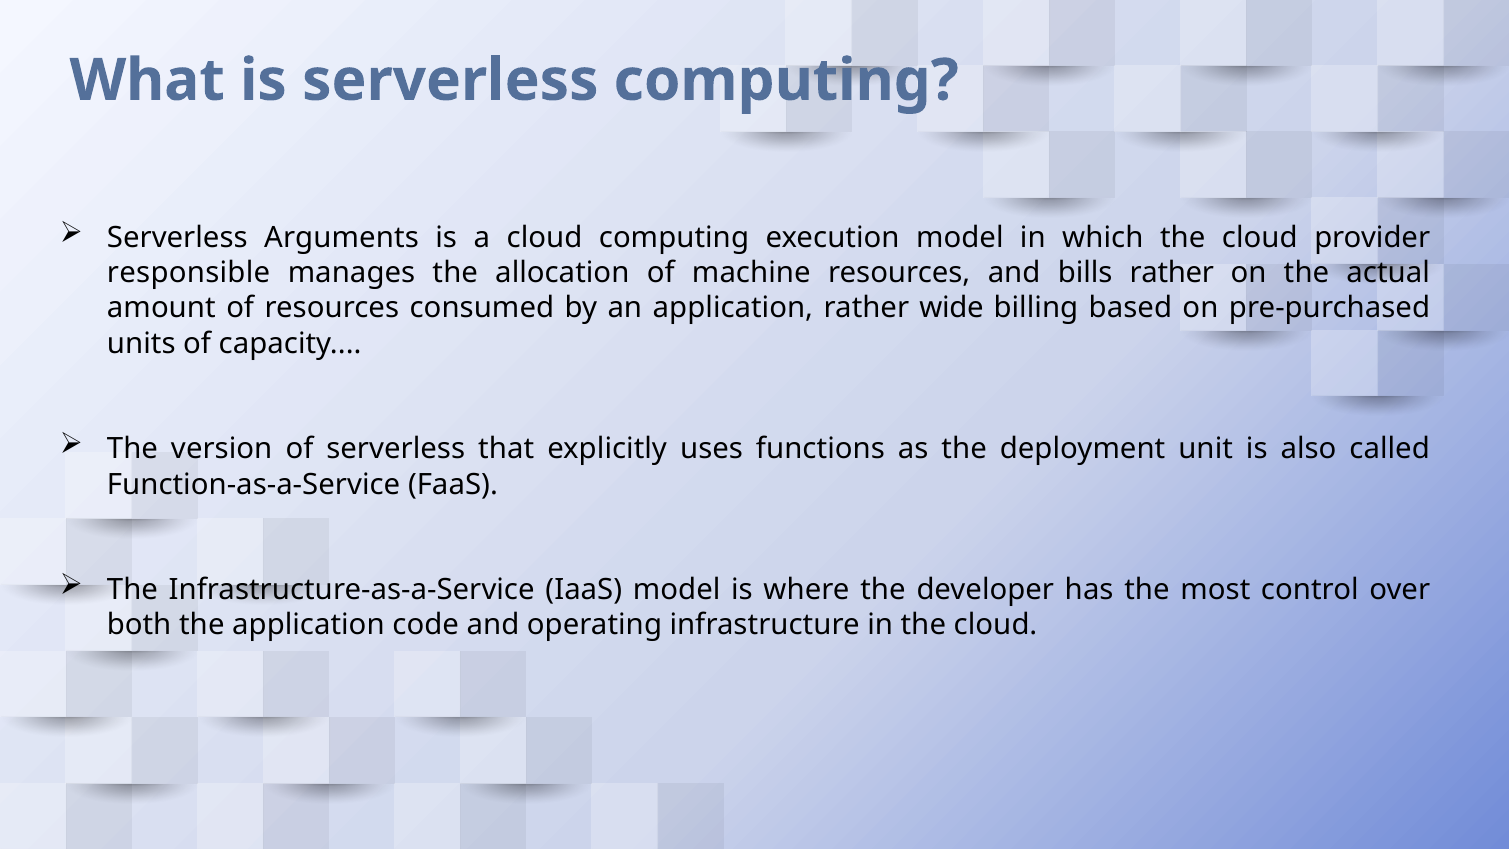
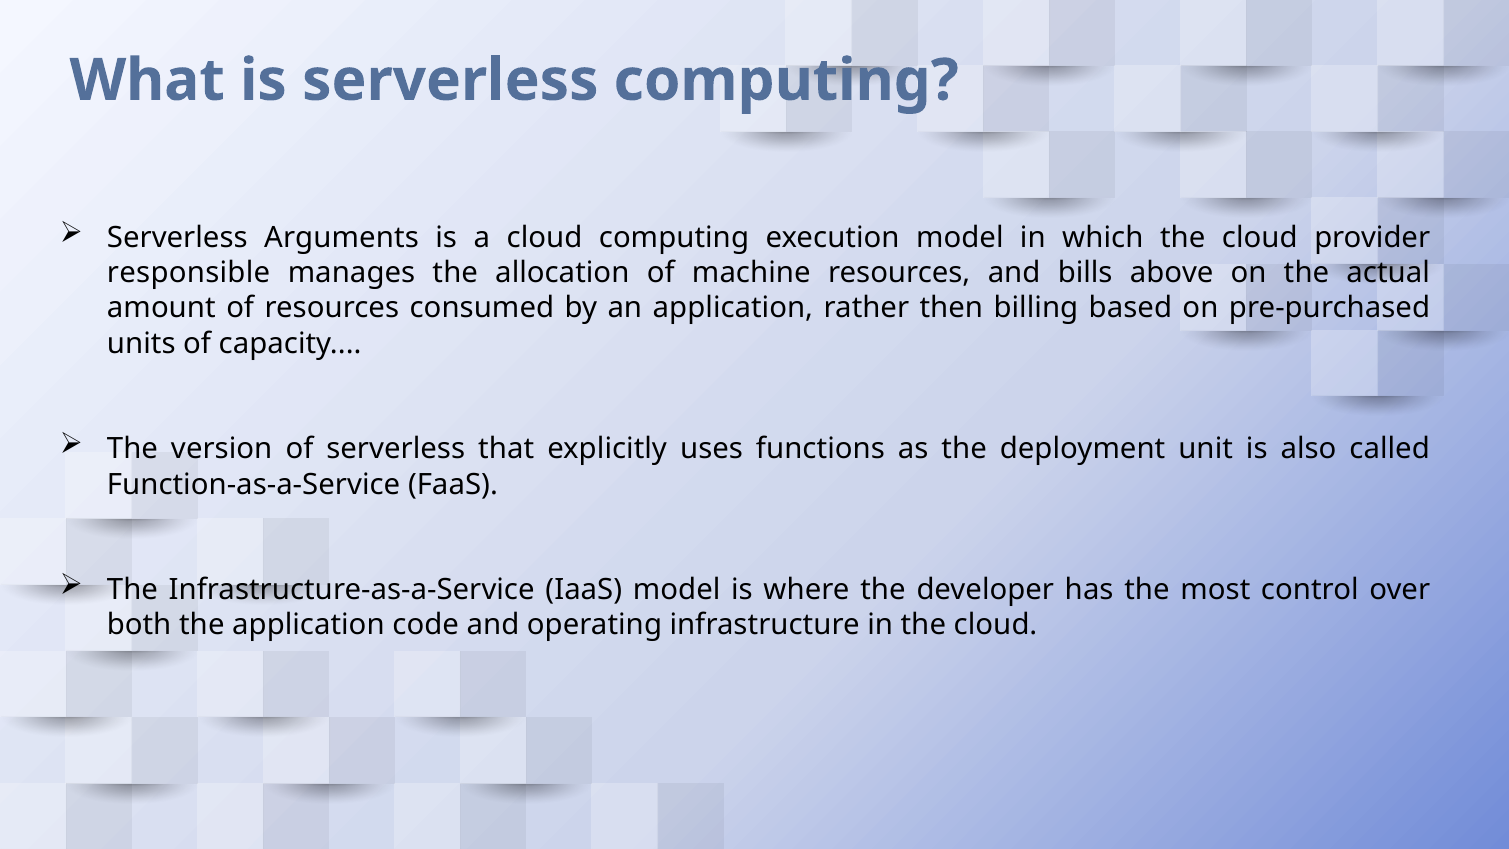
bills rather: rather -> above
wide: wide -> then
